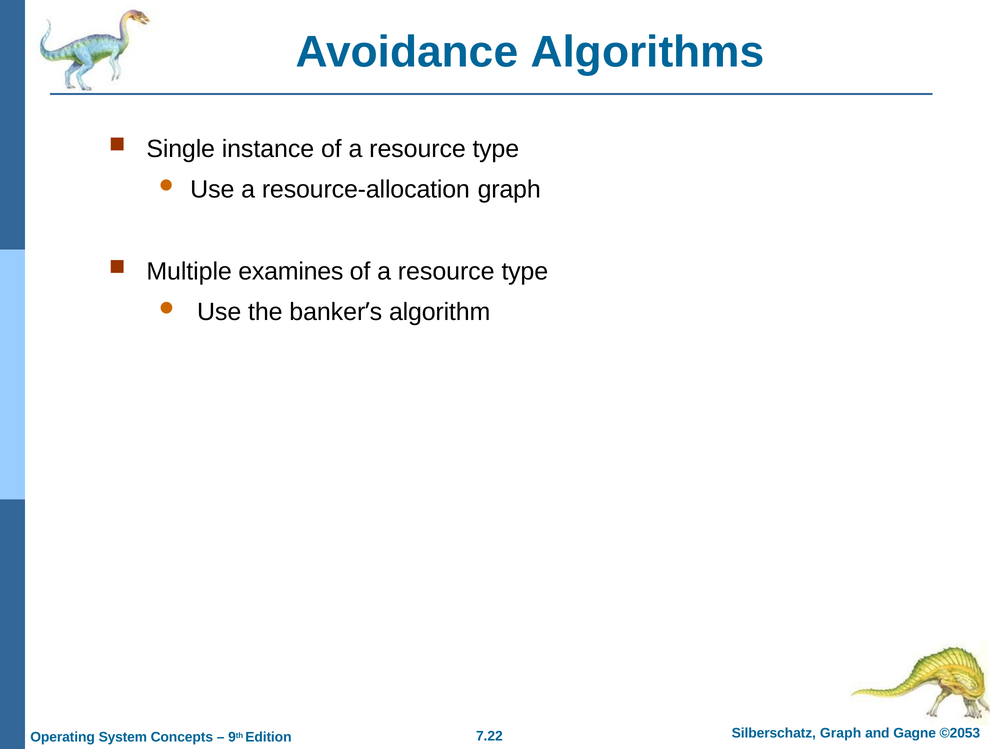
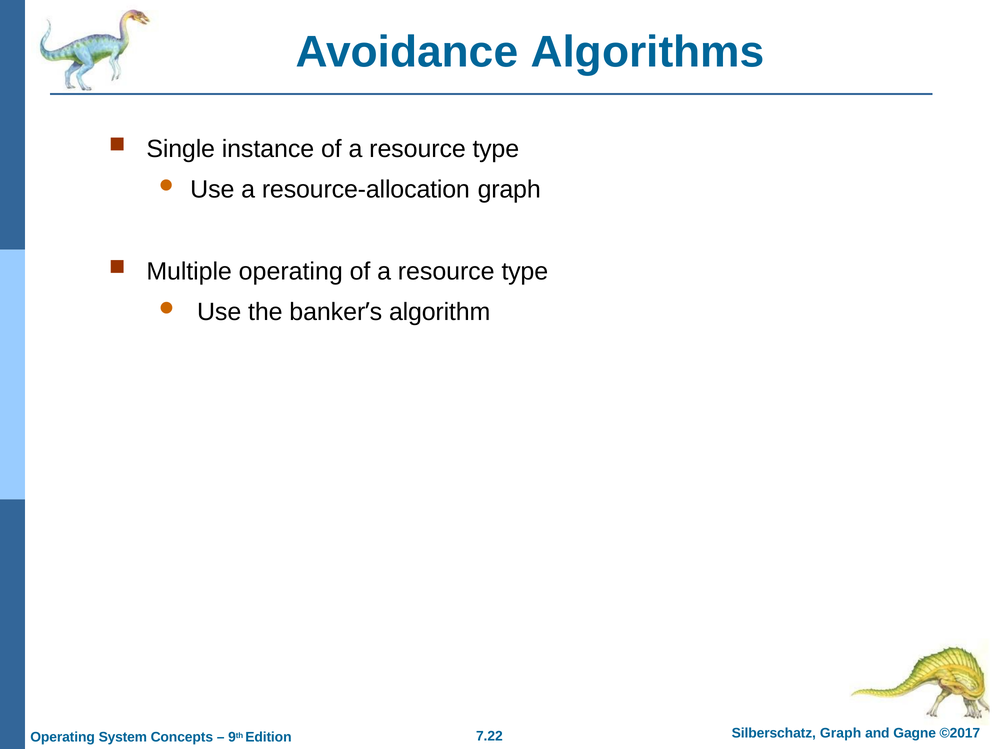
Multiple examines: examines -> operating
©2053: ©2053 -> ©2017
